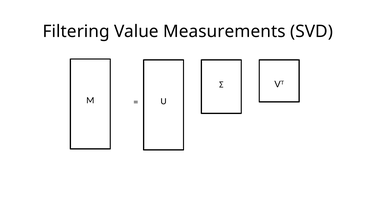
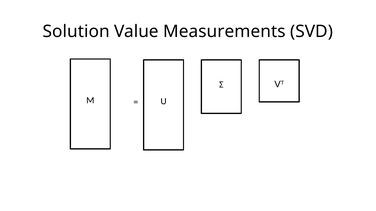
Filtering: Filtering -> Solution
